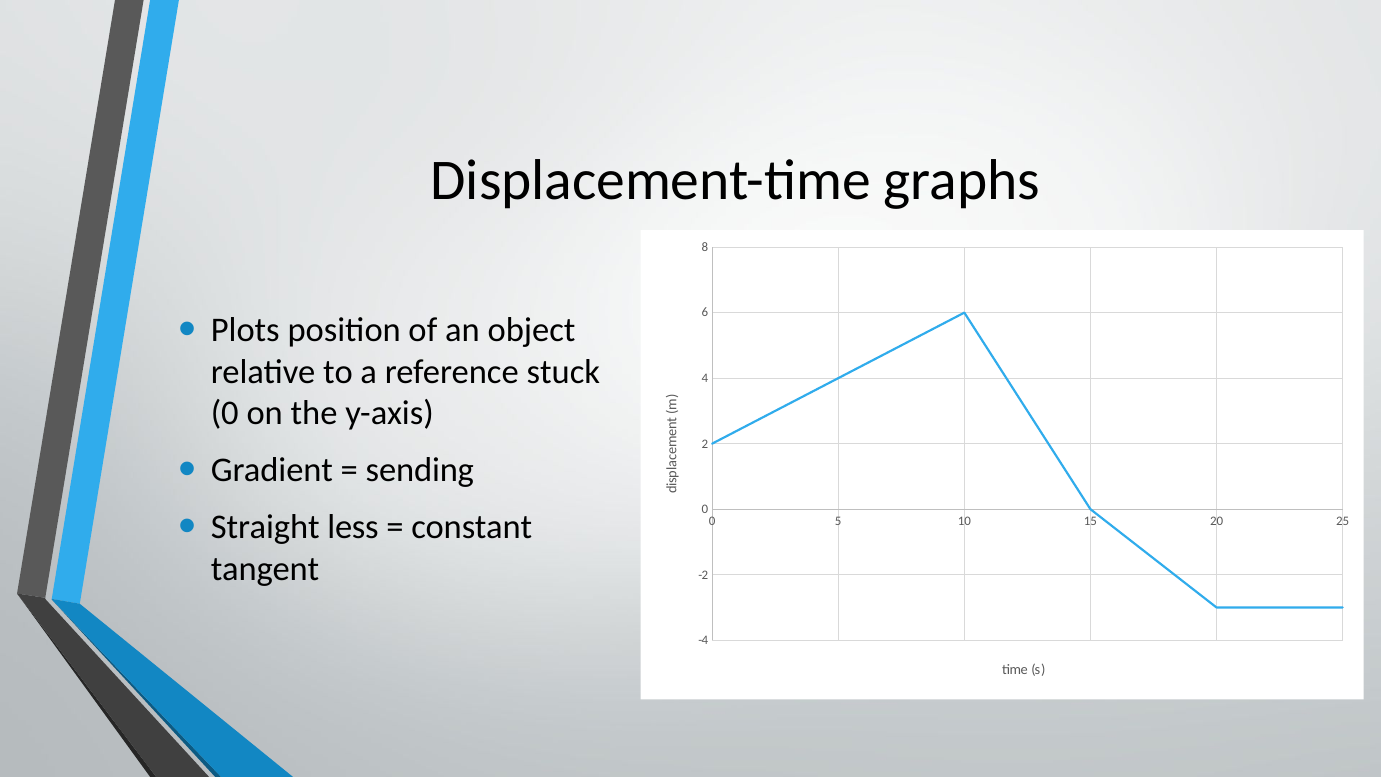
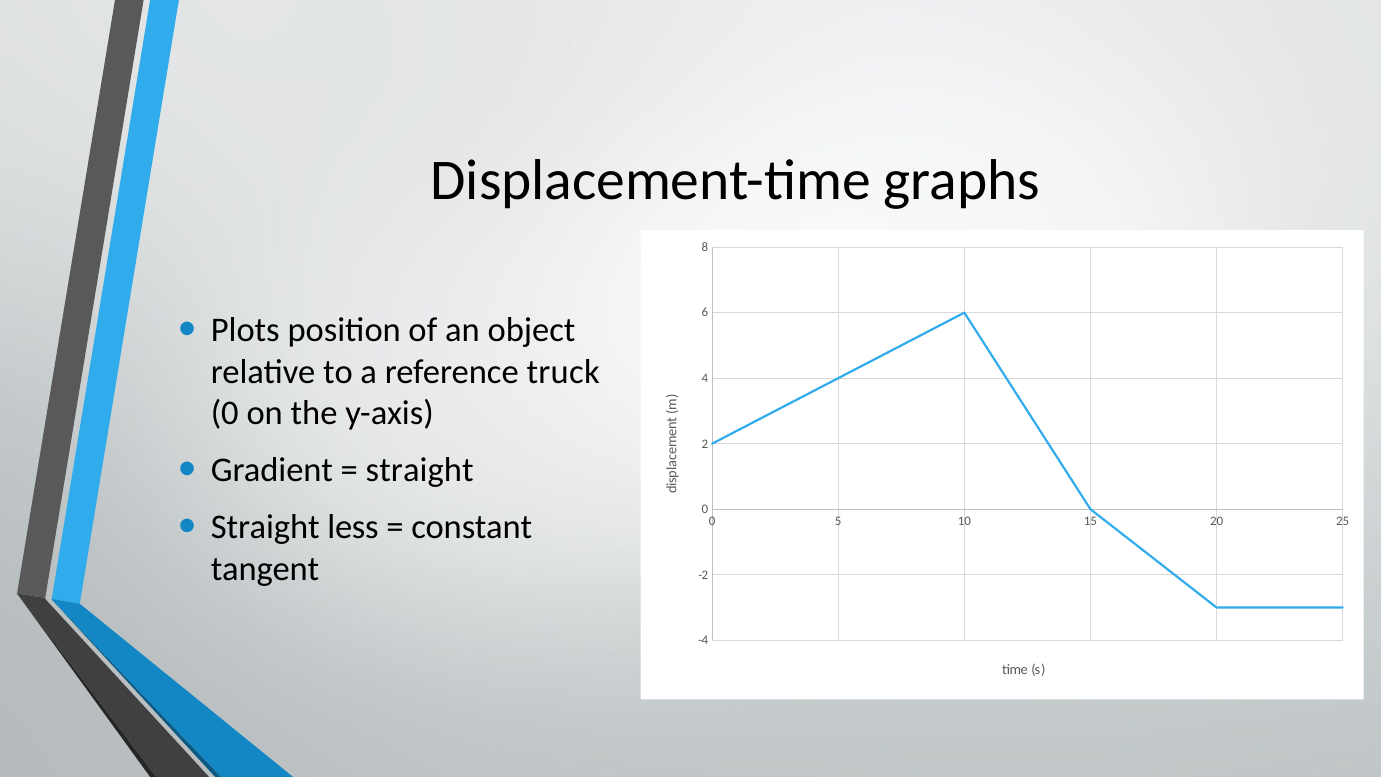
stuck: stuck -> truck
sending at (420, 470): sending -> straight
